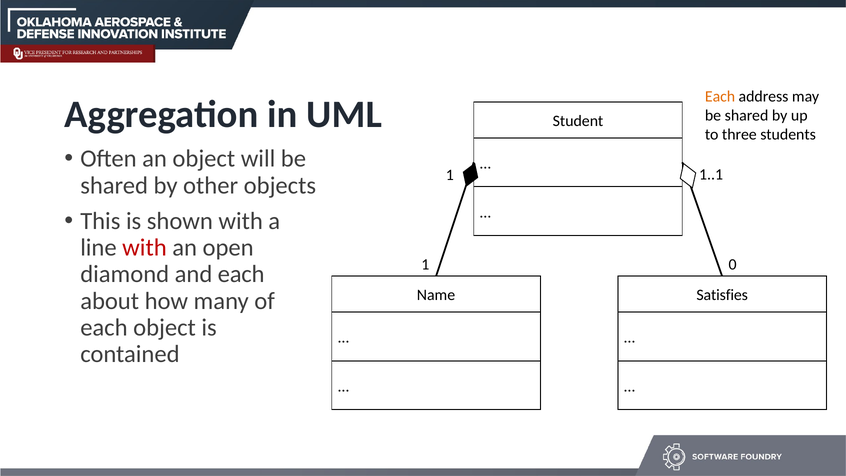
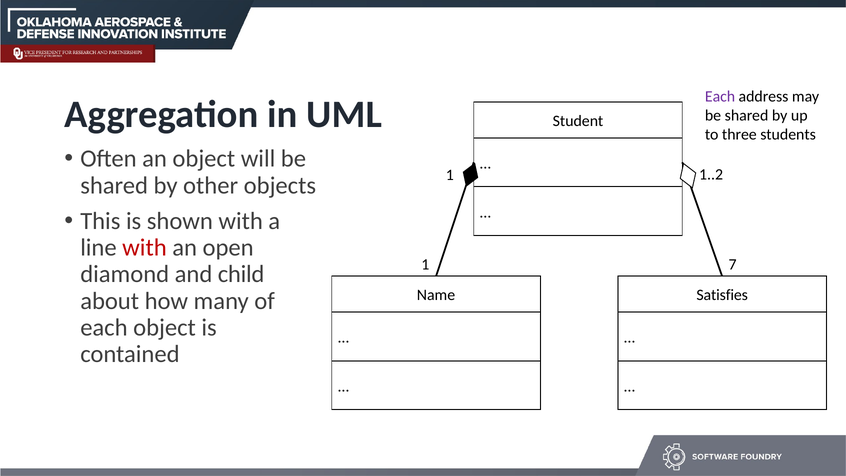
Each at (720, 97) colour: orange -> purple
1..1: 1..1 -> 1..2
0: 0 -> 7
and each: each -> child
